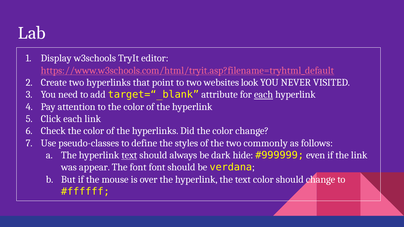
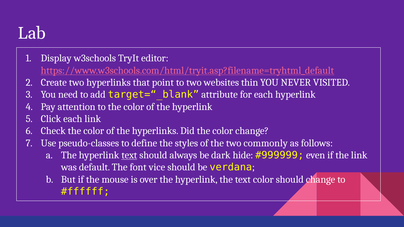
look: look -> thin
each at (264, 95) underline: present -> none
appear: appear -> default
font font: font -> vice
